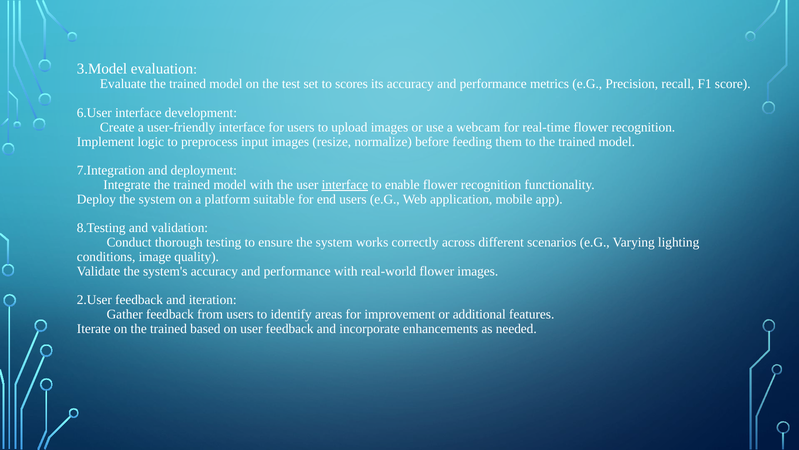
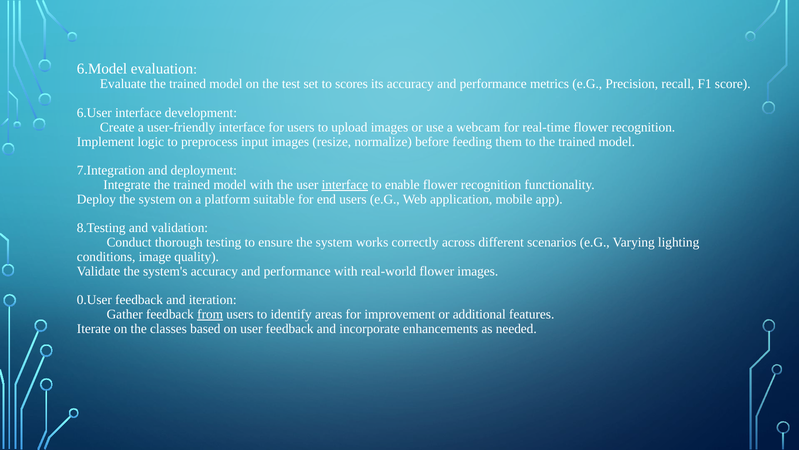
3.Model: 3.Model -> 6.Model
2.User: 2.User -> 0.User
from underline: none -> present
on the trained: trained -> classes
